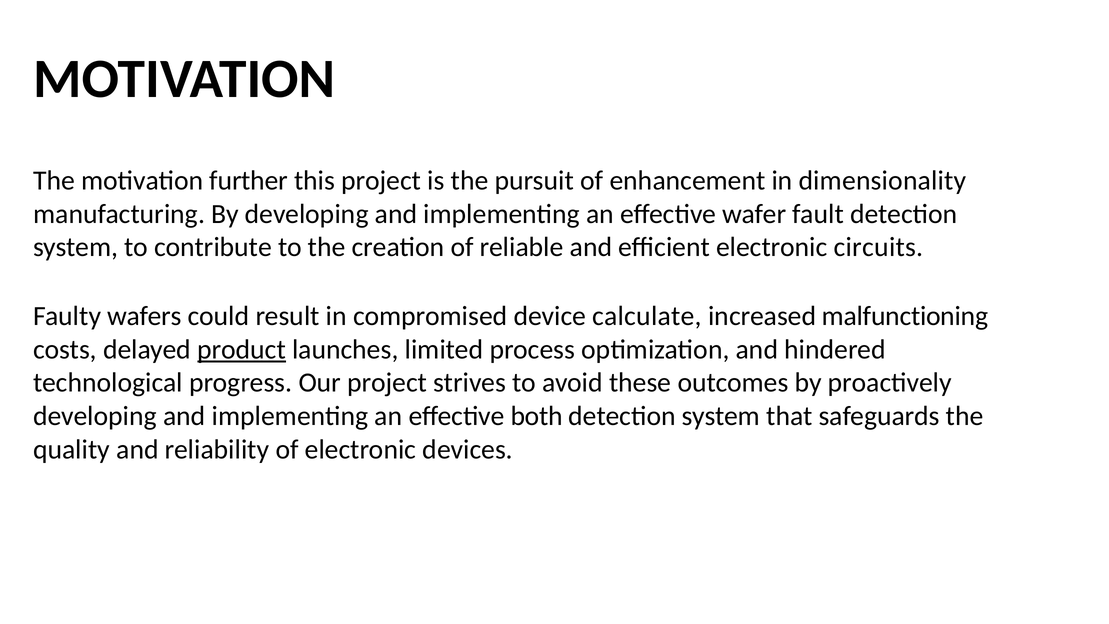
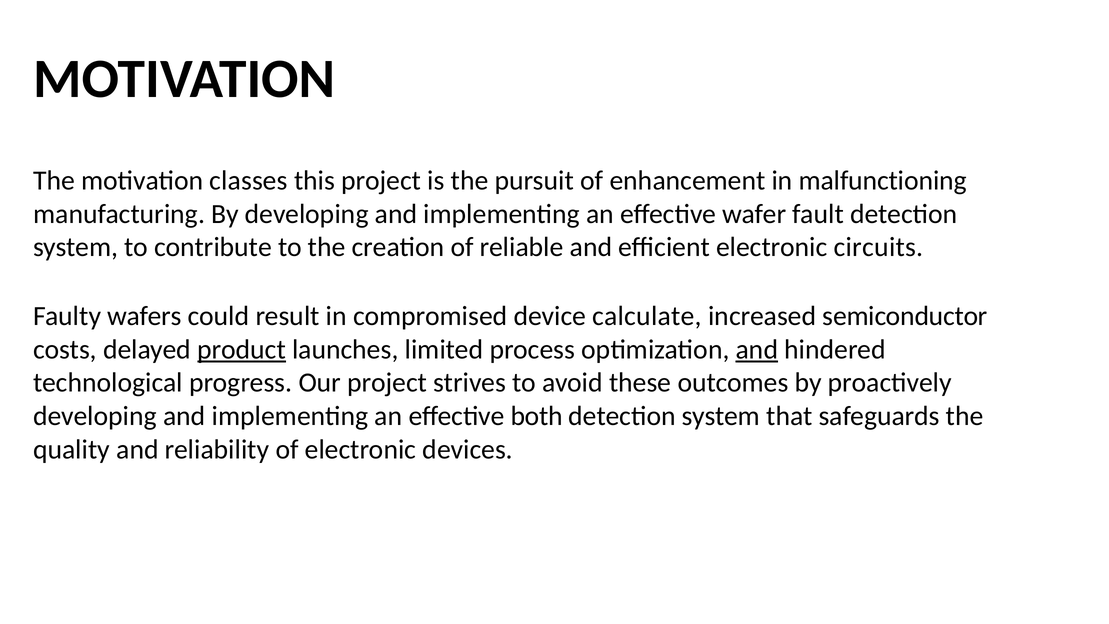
further: further -> classes
dimensionality: dimensionality -> malfunctioning
malfunctioning: malfunctioning -> semiconductor
and at (757, 349) underline: none -> present
